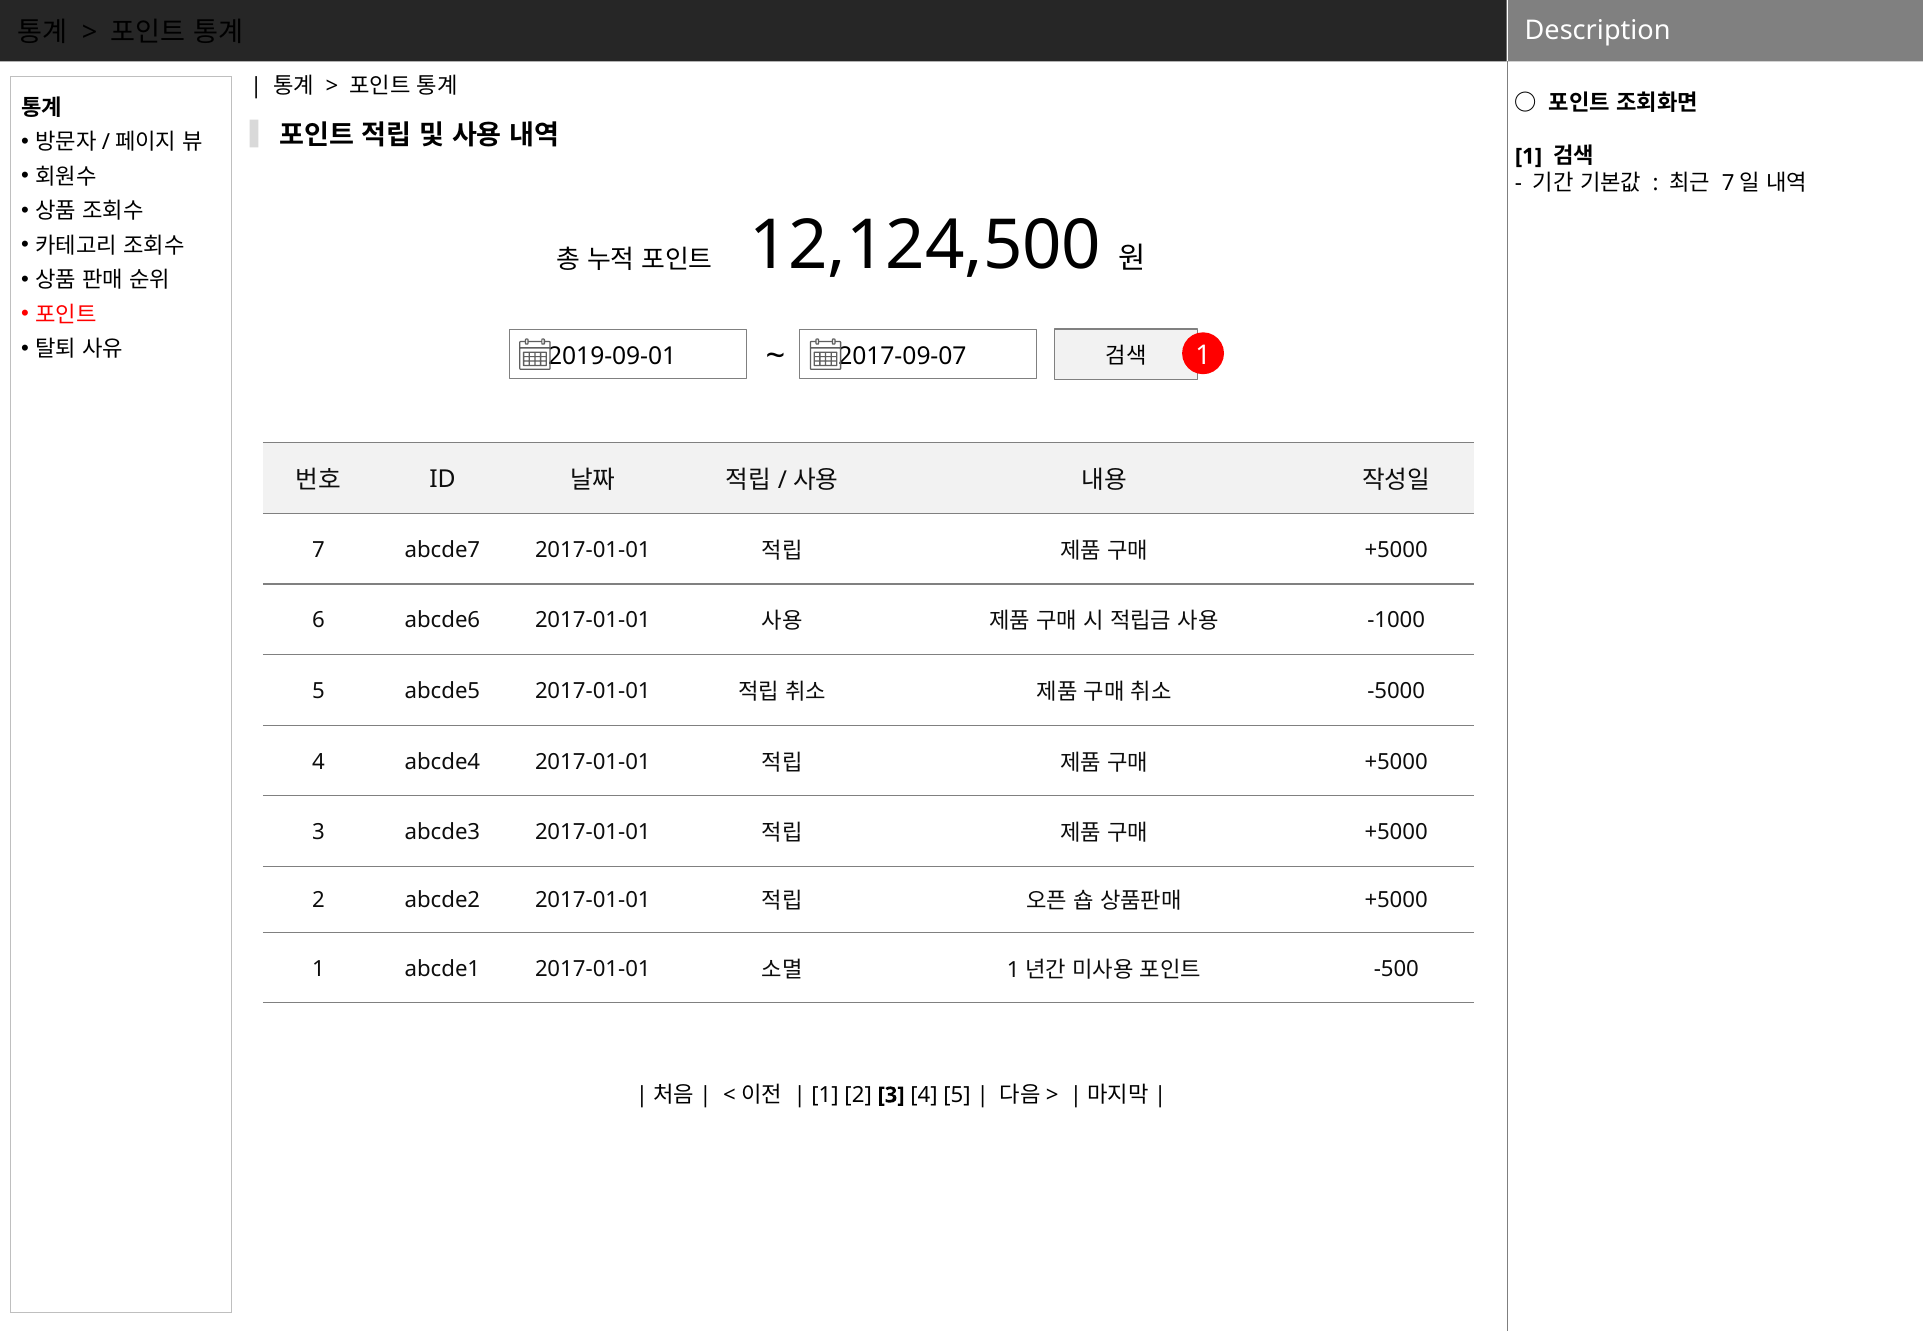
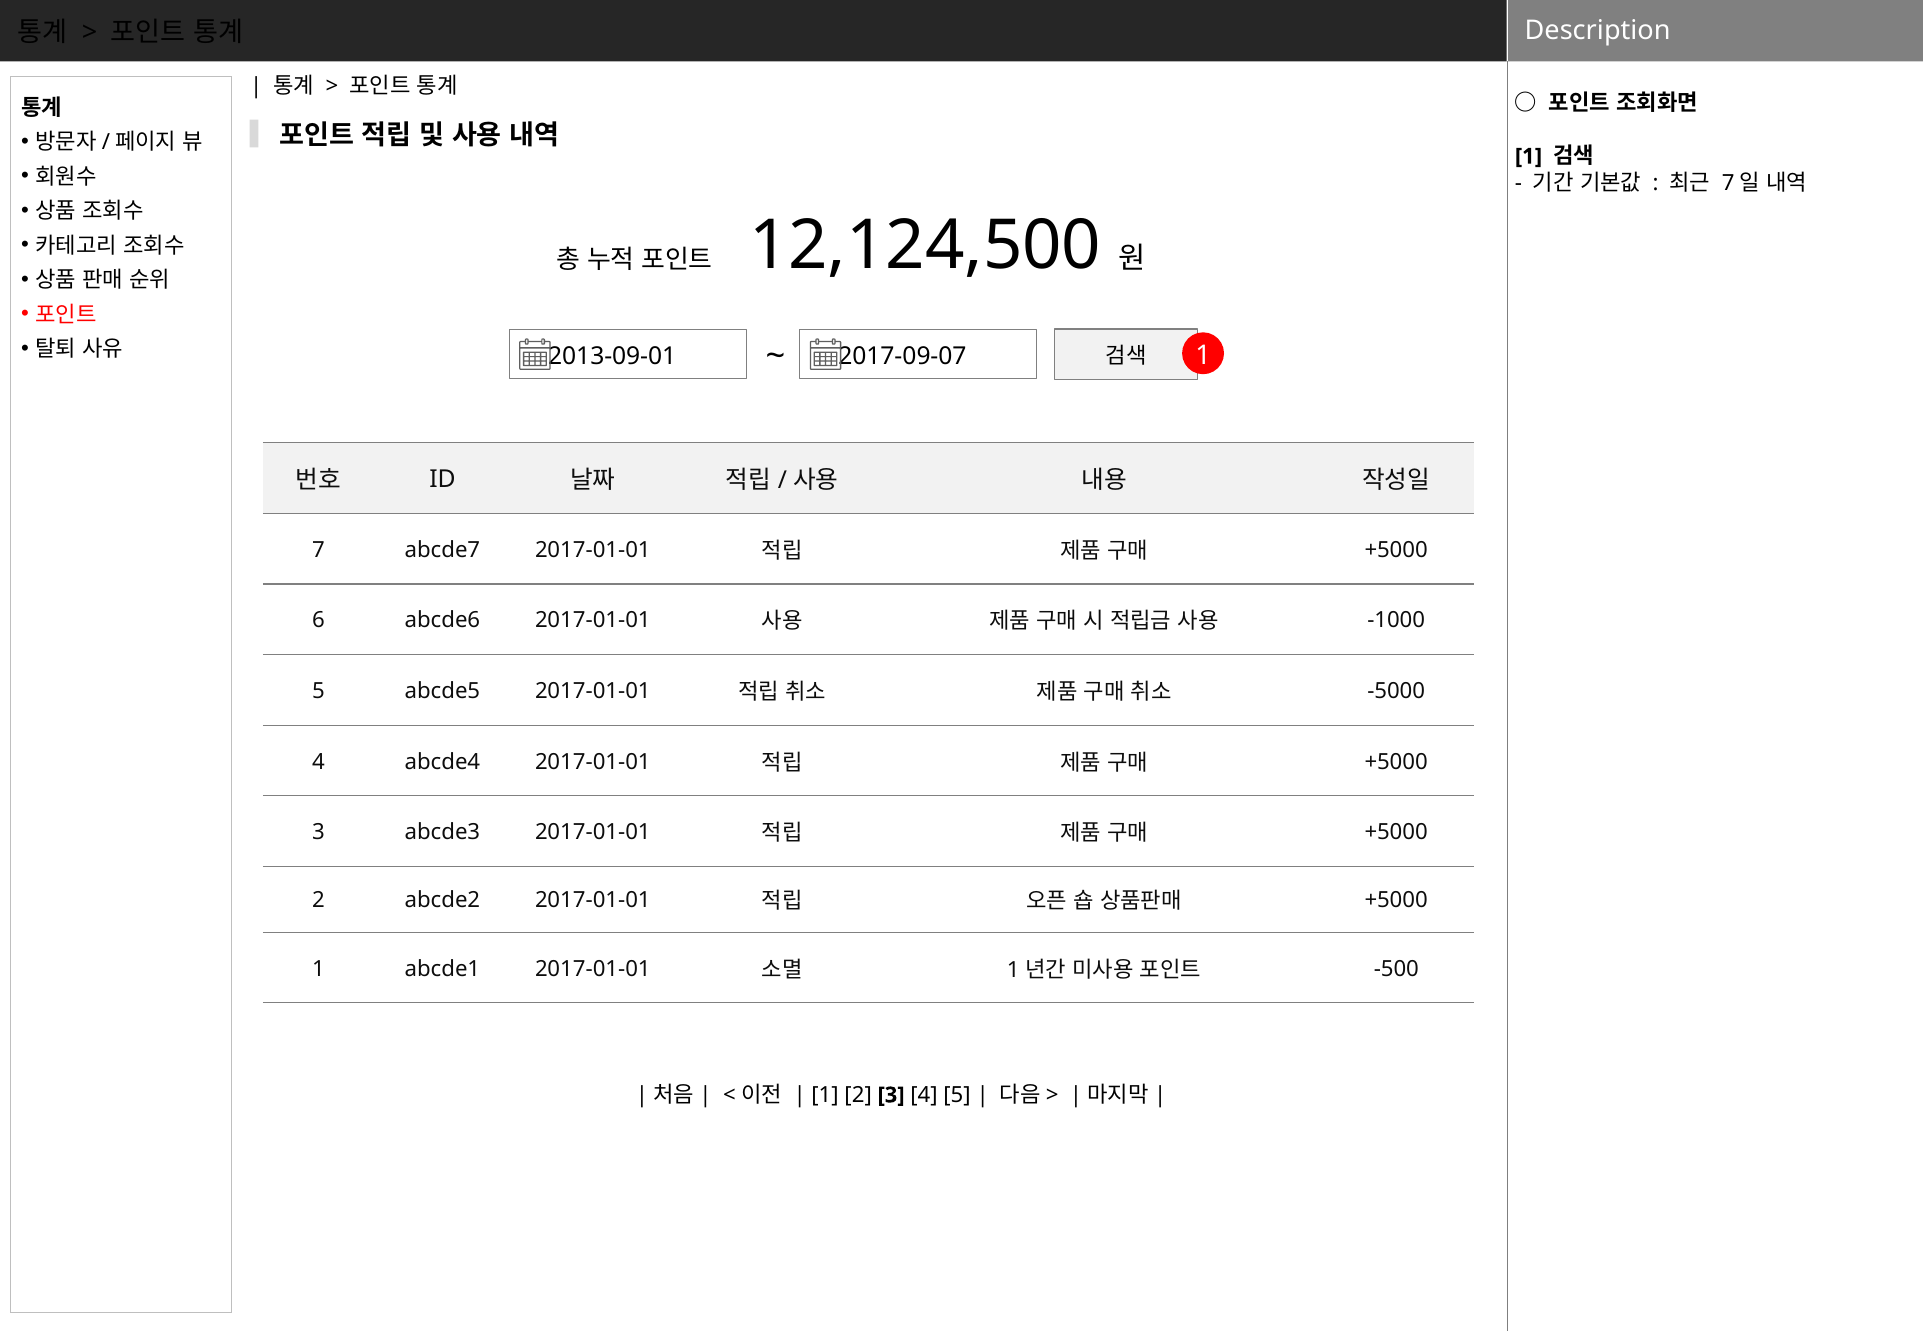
2019-09-01: 2019-09-01 -> 2013-09-01
